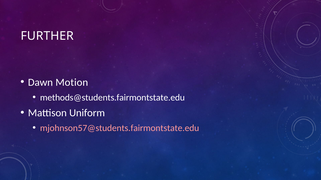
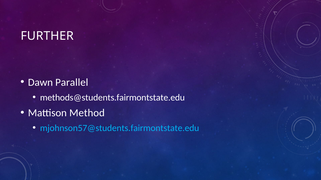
Motion: Motion -> Parallel
Uniform: Uniform -> Method
mjohnson57@students.fairmontstate.edu colour: pink -> light blue
